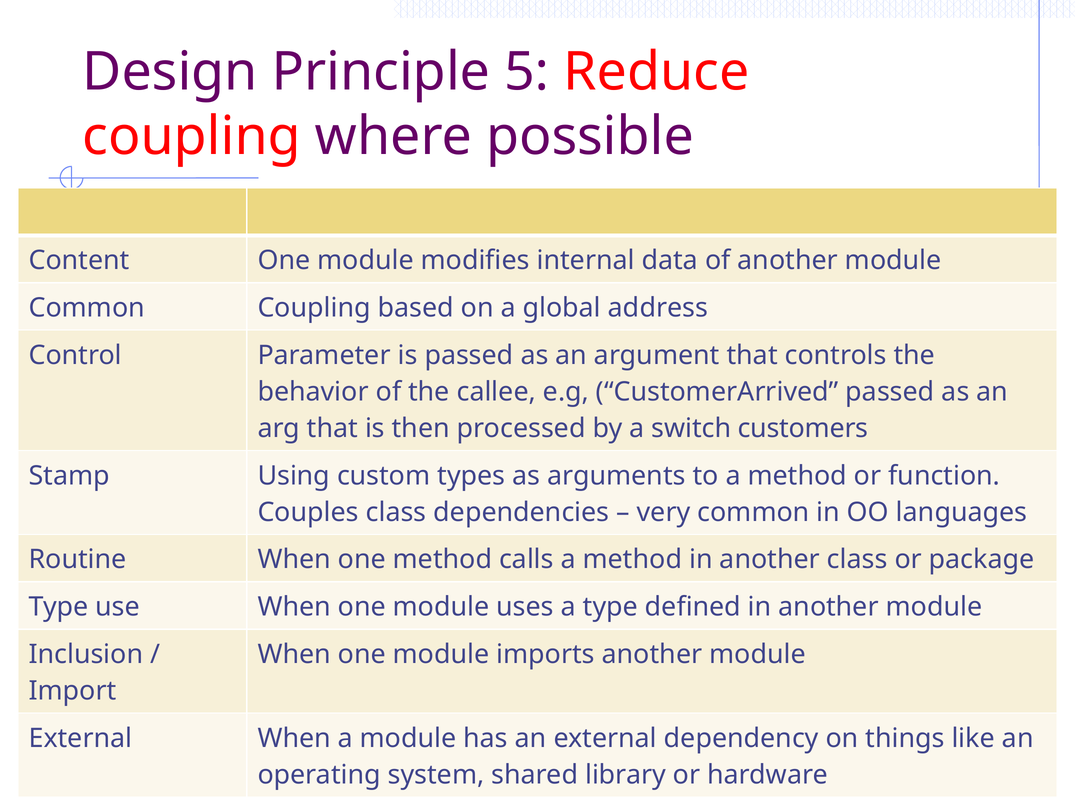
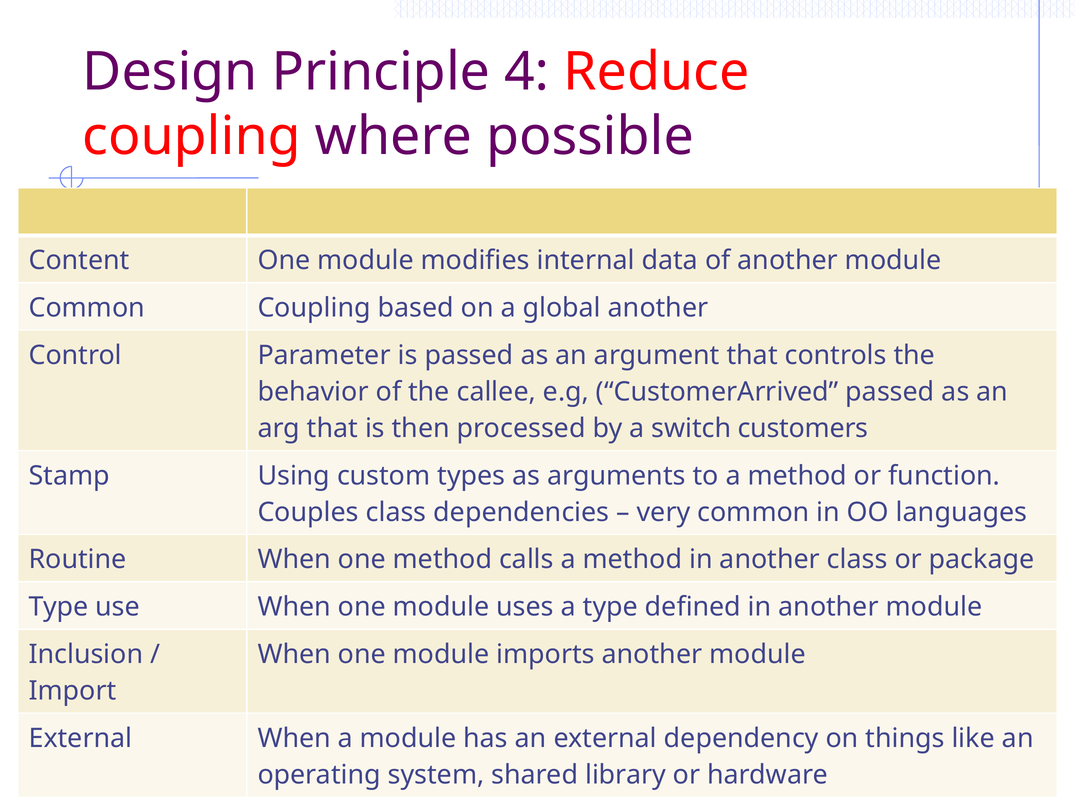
5: 5 -> 4
global address: address -> another
